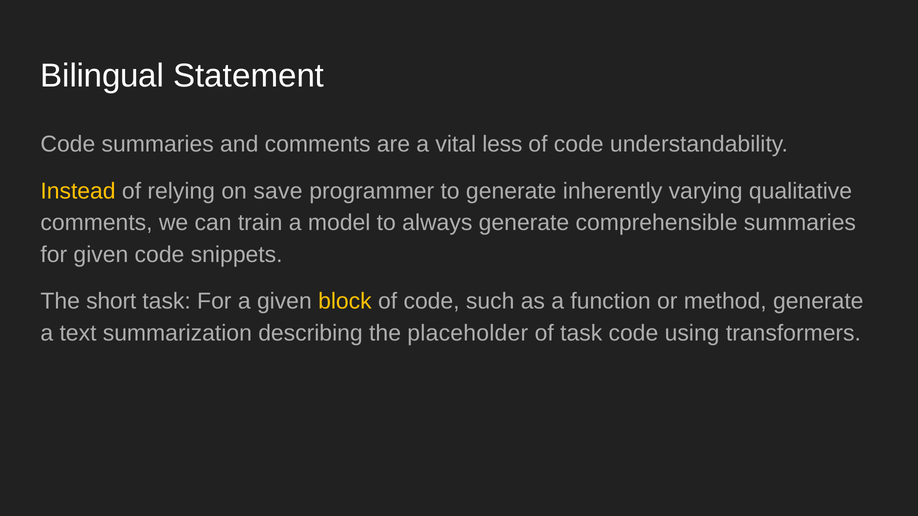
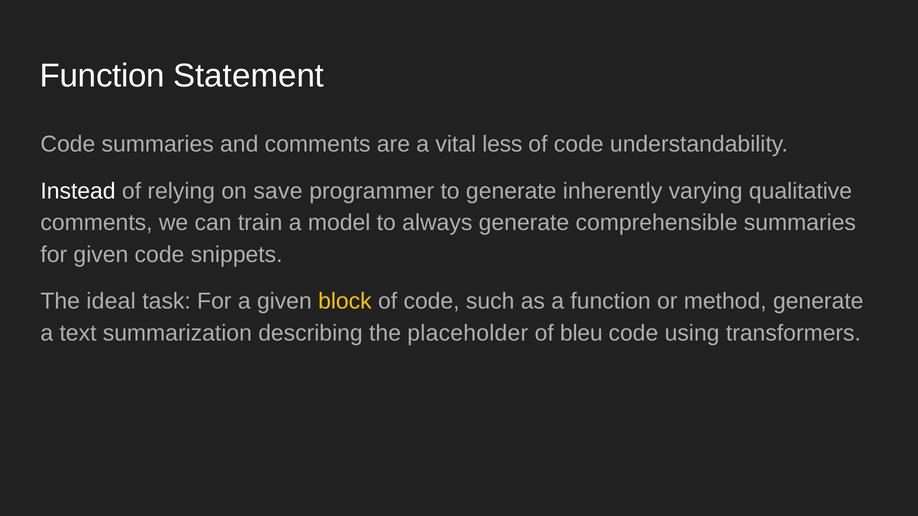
Bilingual at (102, 76): Bilingual -> Function
Instead colour: yellow -> white
short: short -> ideal
of task: task -> bleu
